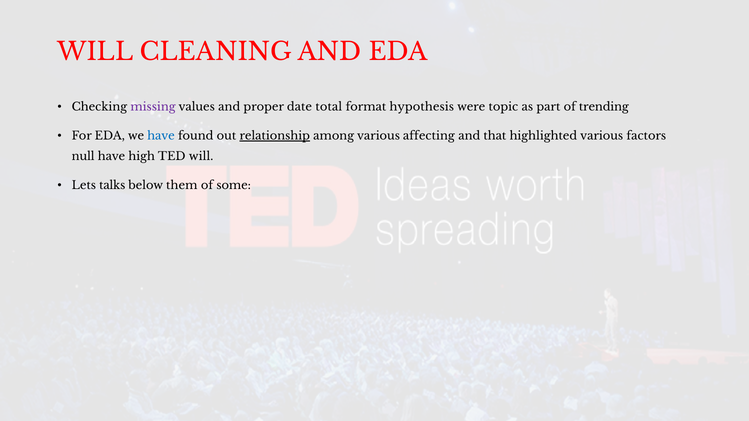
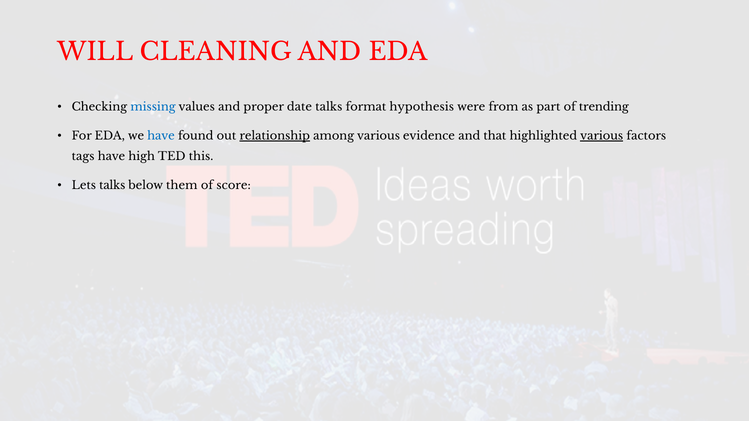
missing colour: purple -> blue
date total: total -> talks
topic: topic -> from
affecting: affecting -> evidence
various at (602, 136) underline: none -> present
null: null -> tags
TED will: will -> this
some: some -> score
